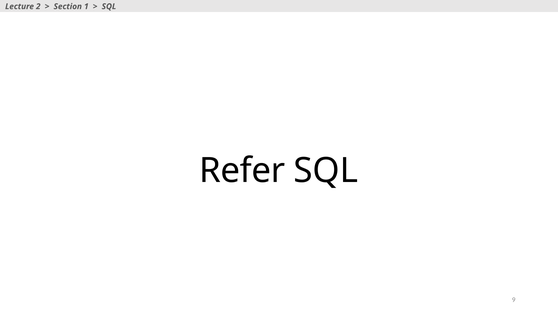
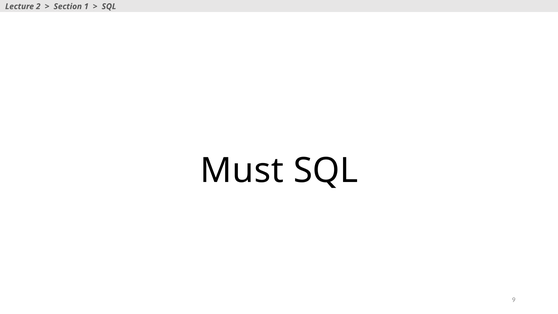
Refer: Refer -> Must
